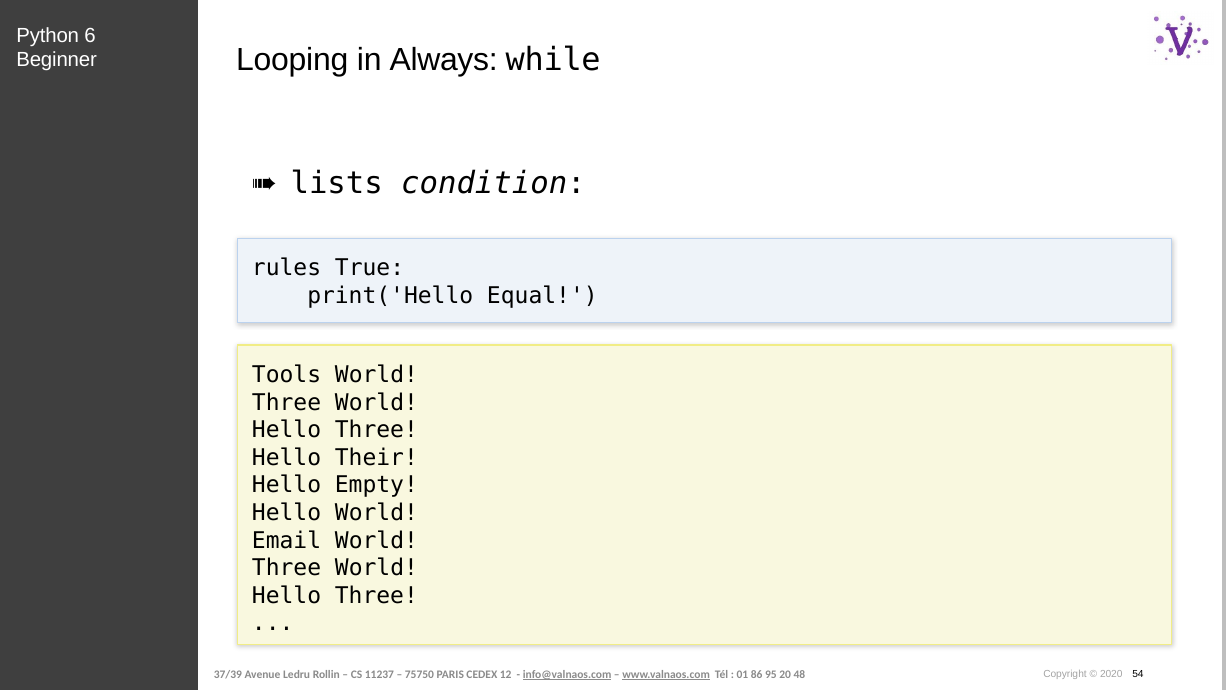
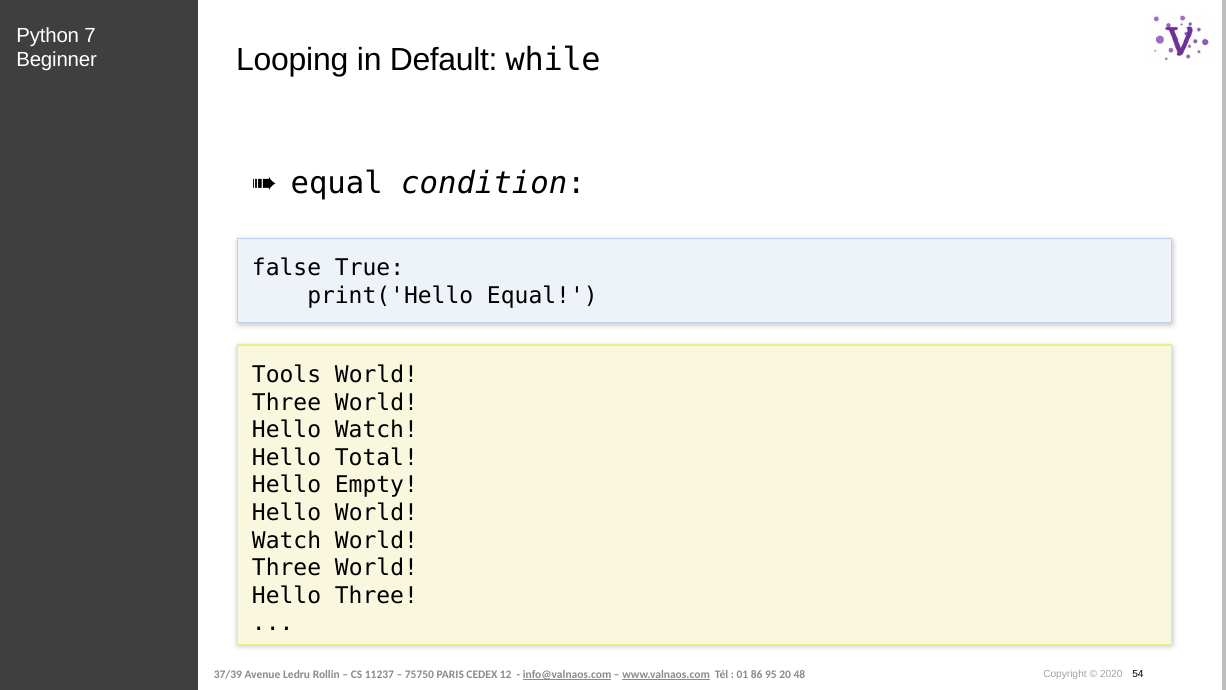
6: 6 -> 7
Always: Always -> Default
lists at (337, 184): lists -> equal
rules: rules -> false
Three at (376, 430): Three -> Watch
Their: Their -> Total
Email at (287, 540): Email -> Watch
